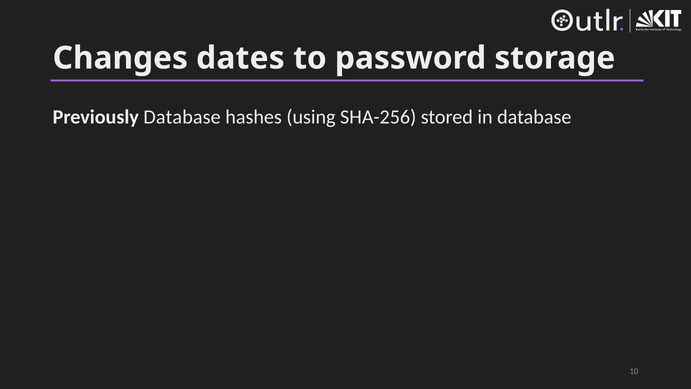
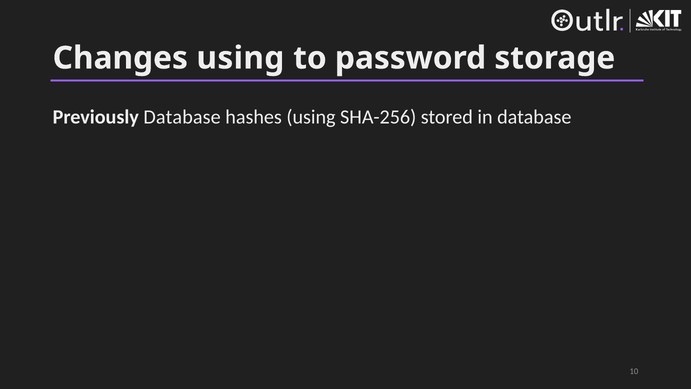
Changes dates: dates -> using
